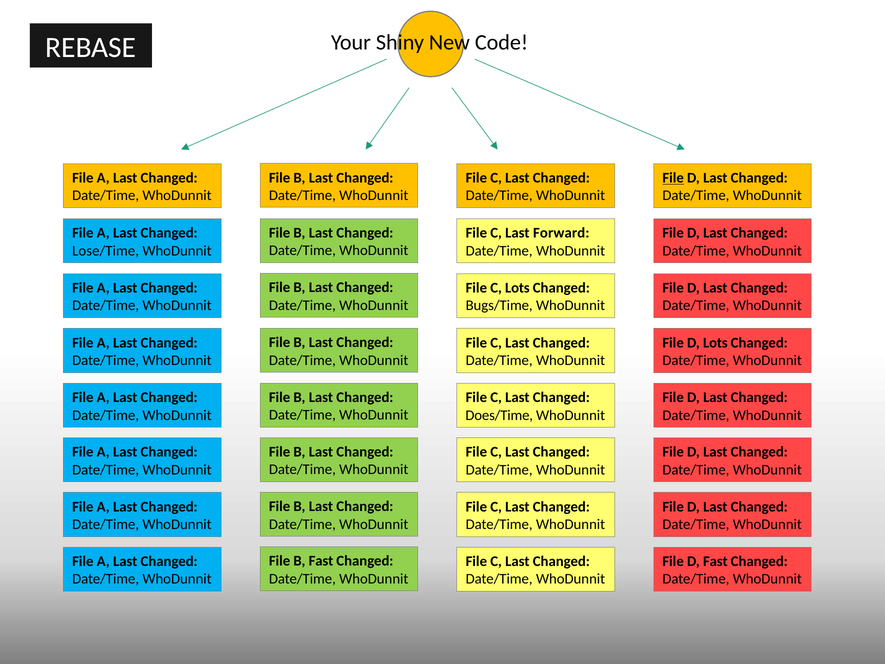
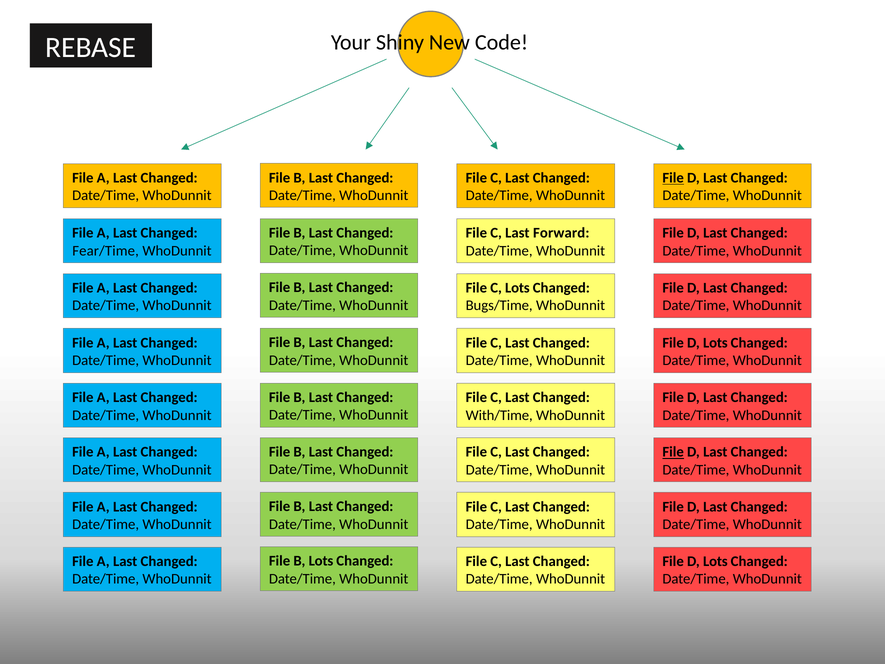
Lose/Time: Lose/Time -> Fear/Time
Does/Time: Does/Time -> With/Time
File at (673, 452) underline: none -> present
B Fast: Fast -> Lots
Fast at (715, 561): Fast -> Lots
